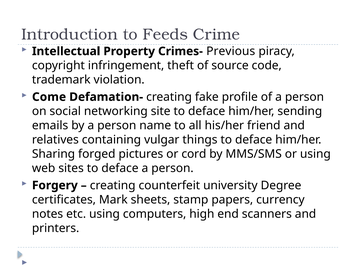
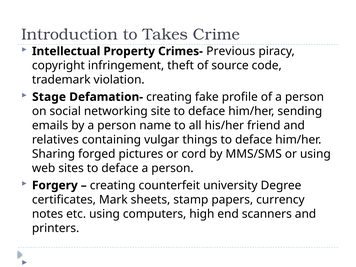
Feeds: Feeds -> Takes
Come: Come -> Stage
